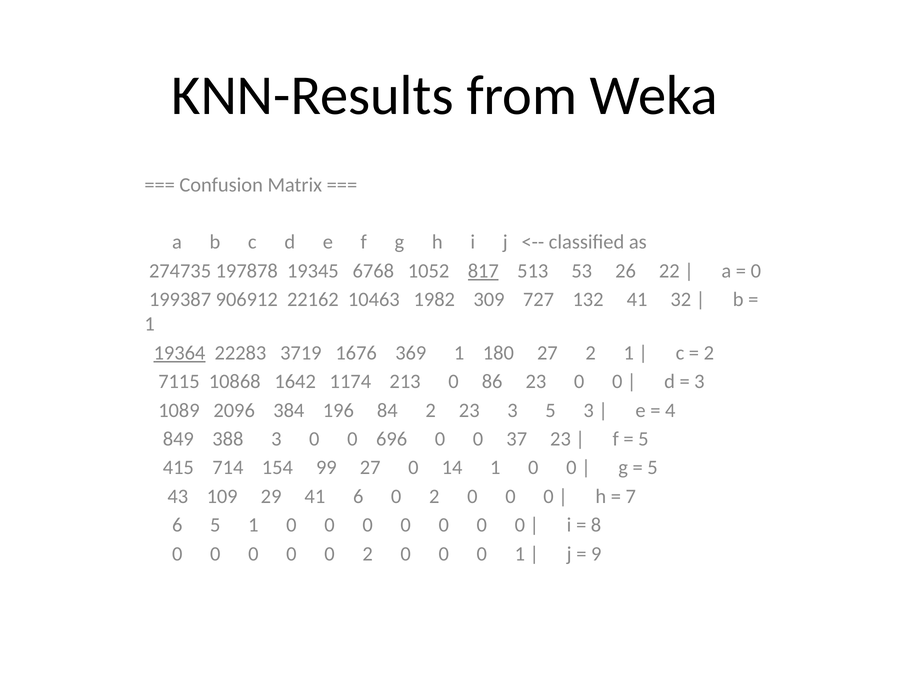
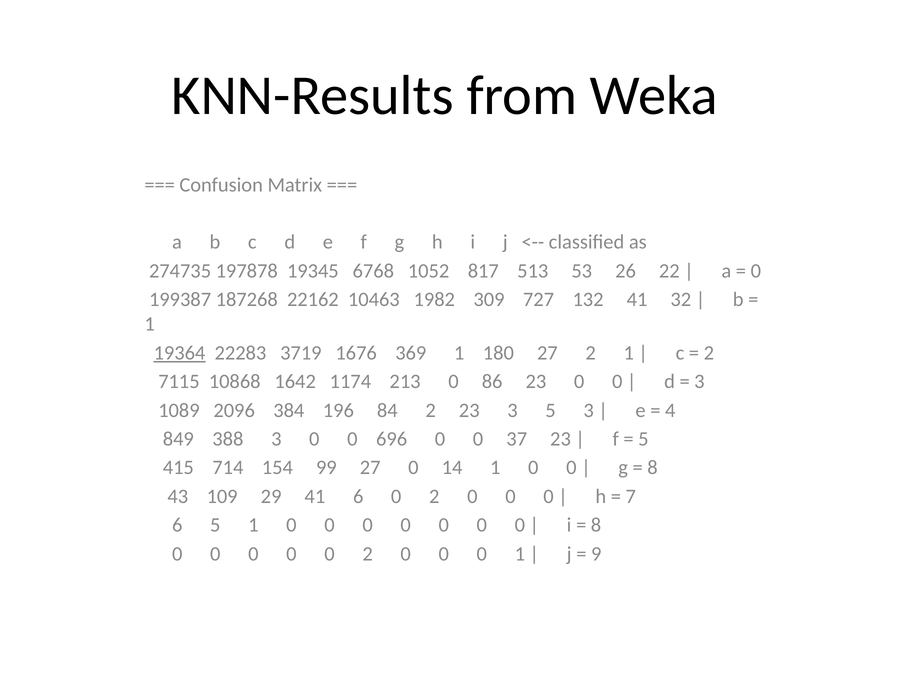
817 underline: present -> none
906912: 906912 -> 187268
5 at (653, 468): 5 -> 8
